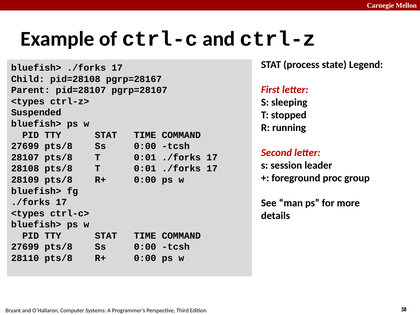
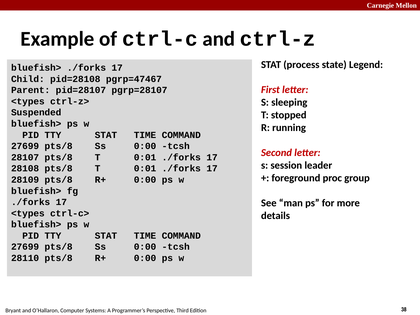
pgrp=28167: pgrp=28167 -> pgrp=47467
